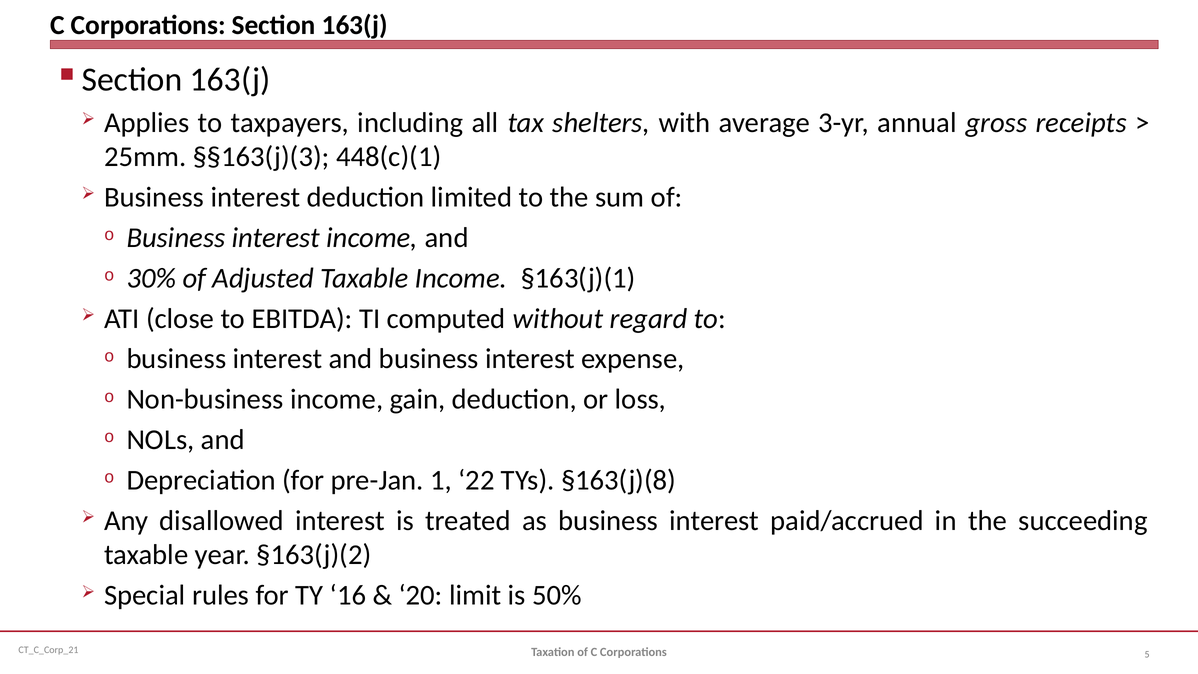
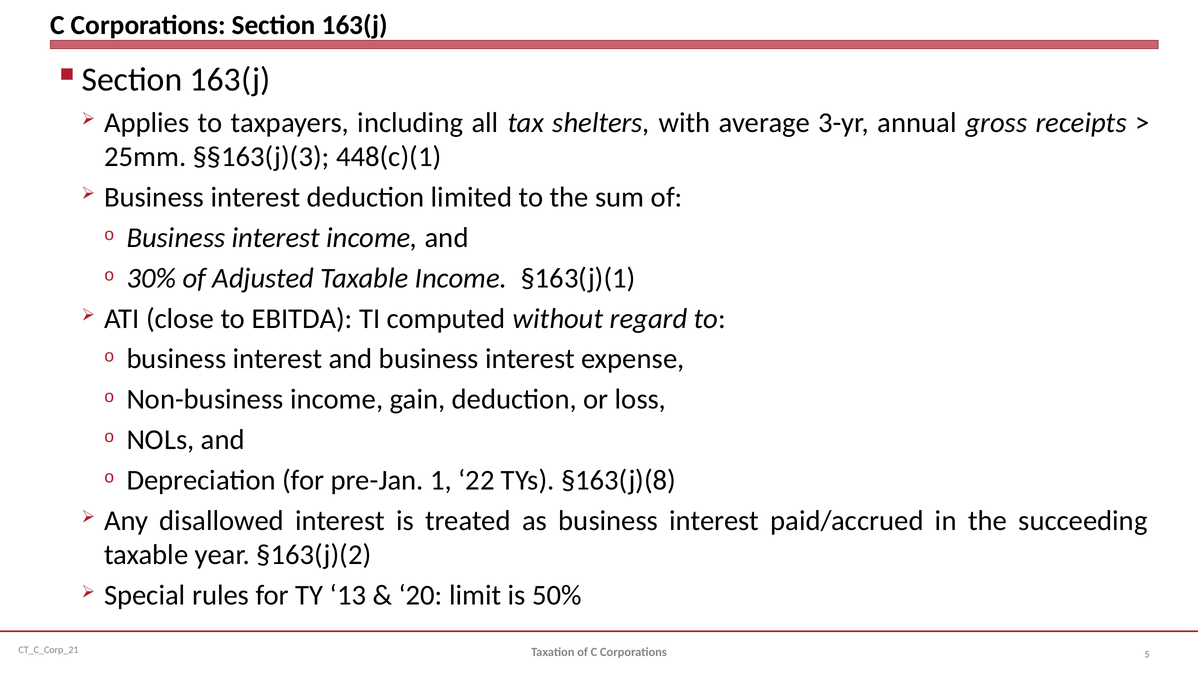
16: 16 -> 13
